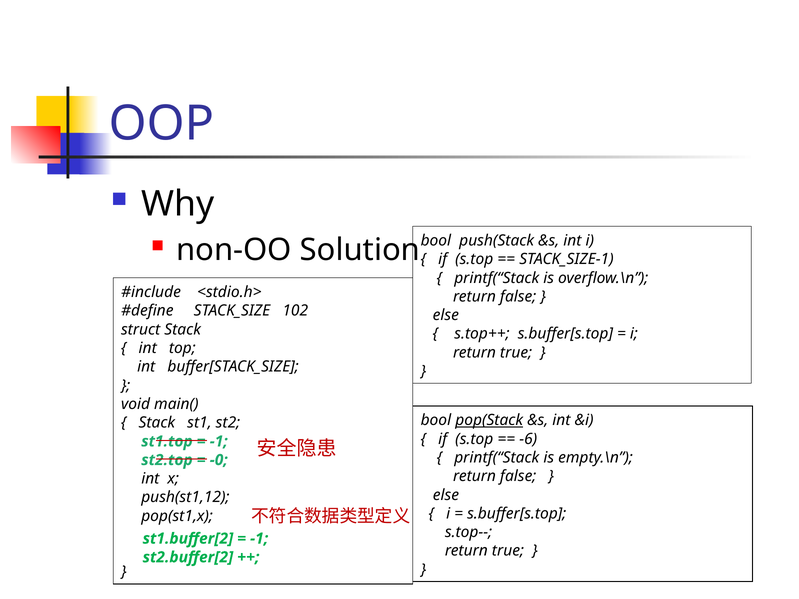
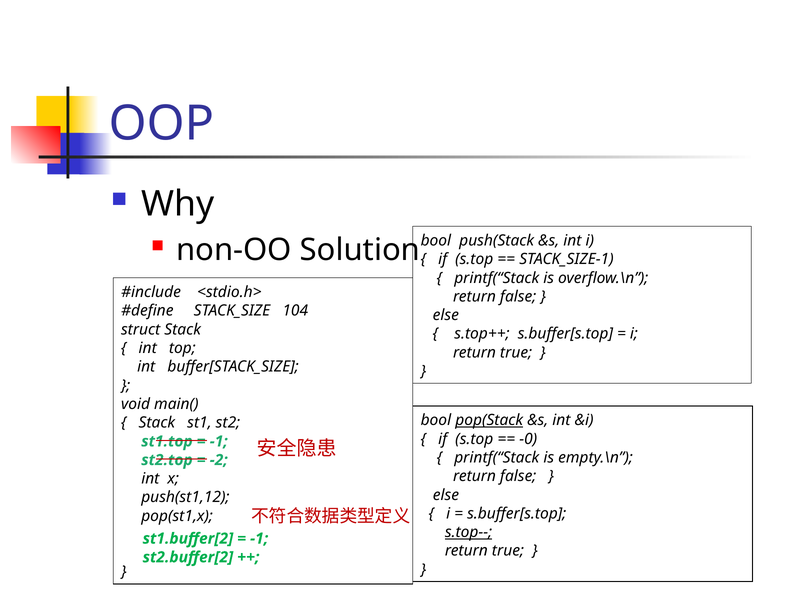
102: 102 -> 104
-6: -6 -> -0
-0: -0 -> -2
s.top-- underline: none -> present
